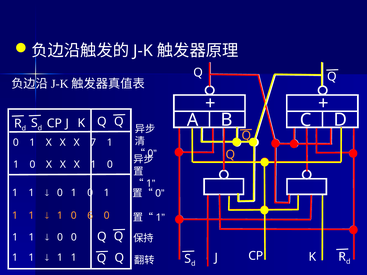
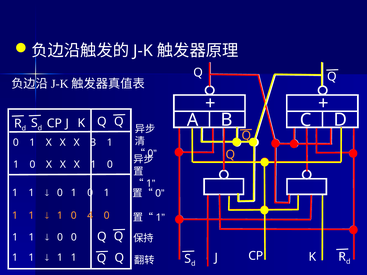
7: 7 -> 3
6: 6 -> 4
